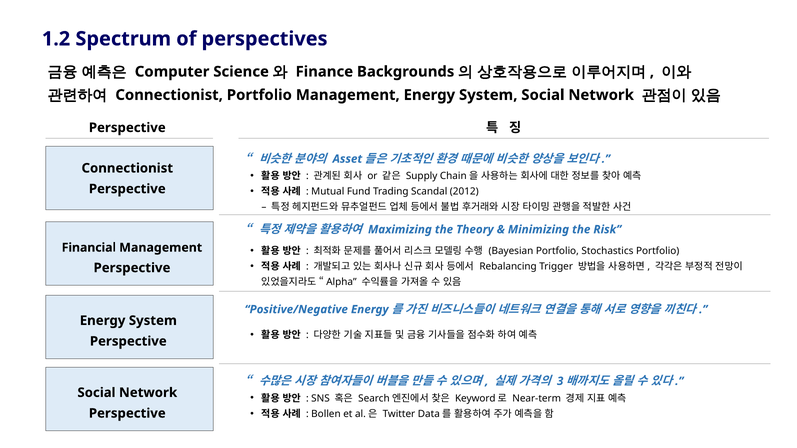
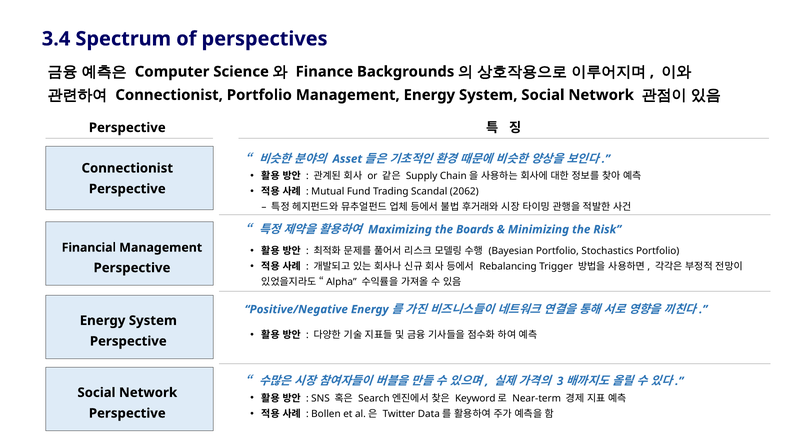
1.2: 1.2 -> 3.4
2012: 2012 -> 2062
Theory: Theory -> Boards
